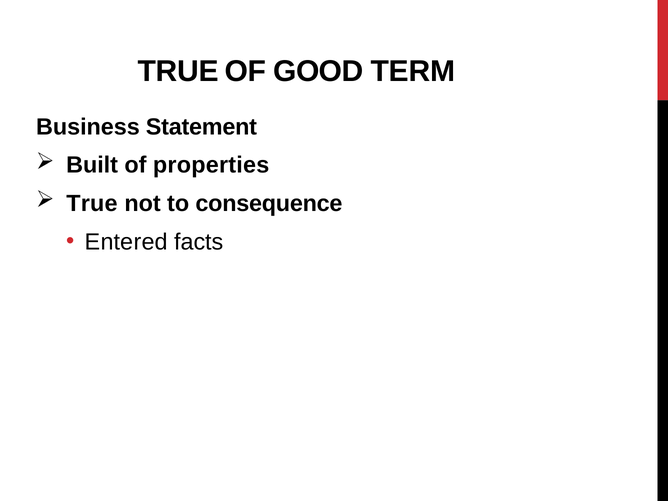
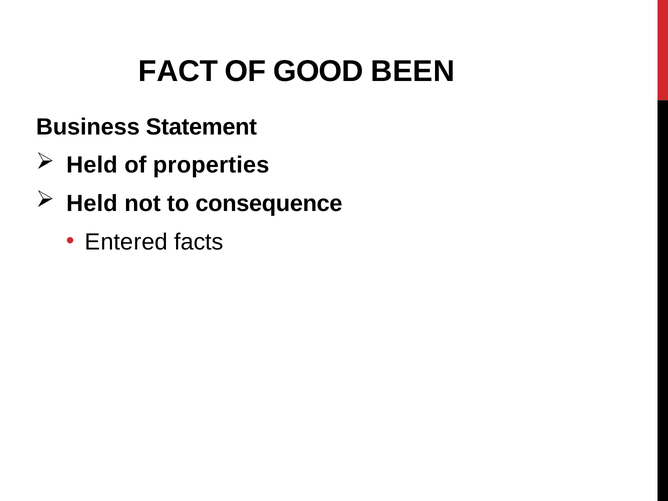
TRUE at (178, 71): TRUE -> FACT
TERM: TERM -> BEEN
Built at (92, 165): Built -> Held
True at (92, 204): True -> Held
